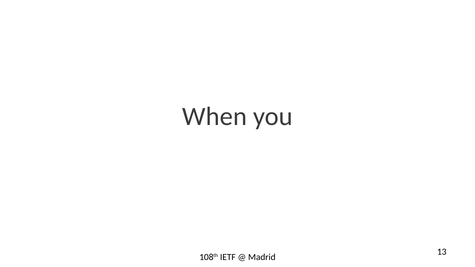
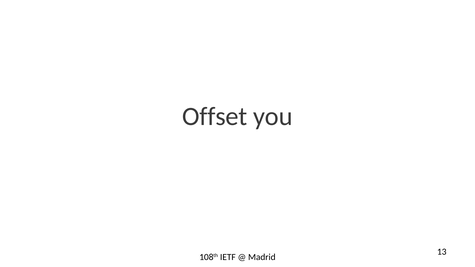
When: When -> Offset
